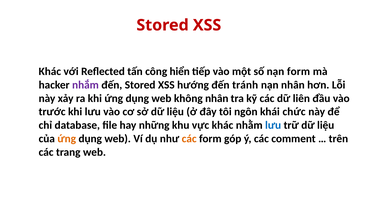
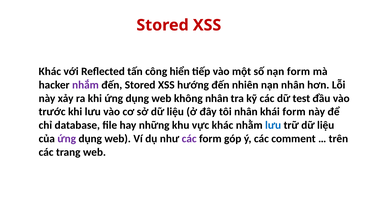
tránh: tránh -> nhiên
liên: liên -> test
tôi ngôn: ngôn -> nhân
khái chức: chức -> form
ứng at (67, 139) colour: orange -> purple
các at (189, 139) colour: orange -> purple
